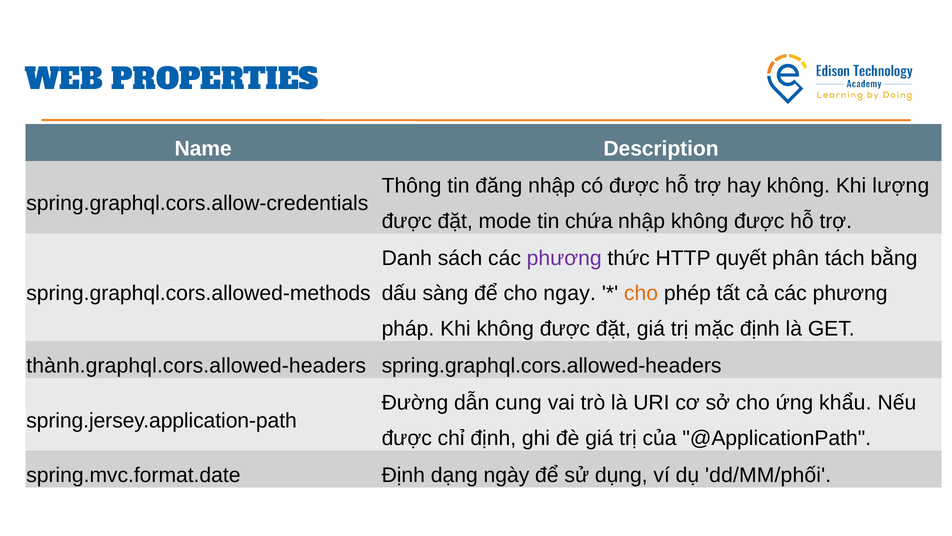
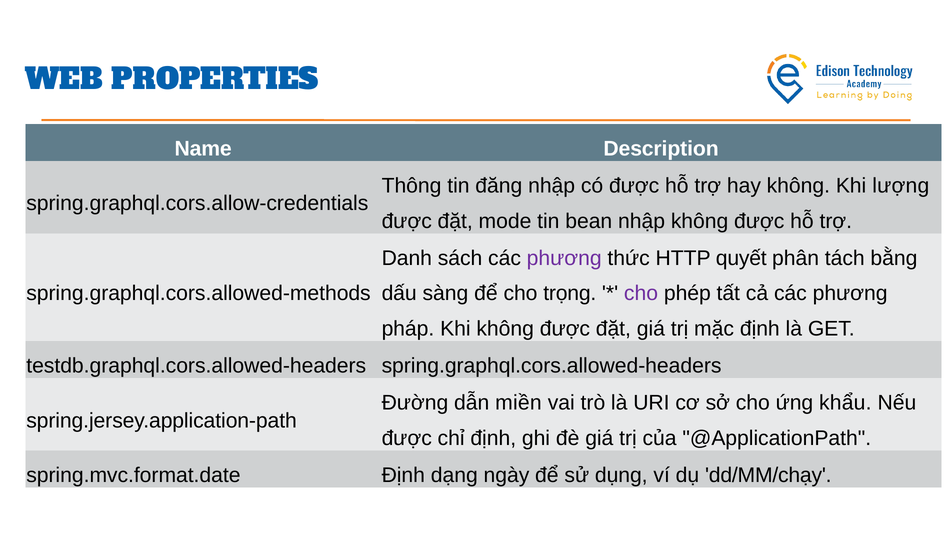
chứa: chứa -> bean
ngay: ngay -> trọng
cho at (641, 293) colour: orange -> purple
thành.graphql.cors.allowed-headers: thành.graphql.cors.allowed-headers -> testdb.graphql.cors.allowed-headers
cung: cung -> miền
dd/MM/phối: dd/MM/phối -> dd/MM/chạy
